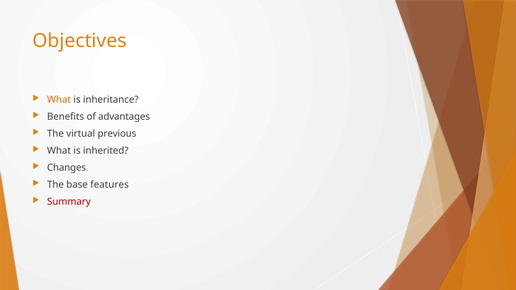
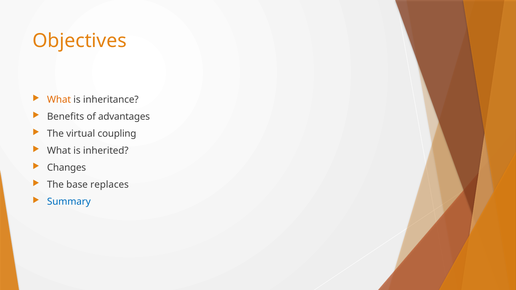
previous: previous -> coupling
features: features -> replaces
Summary colour: red -> blue
